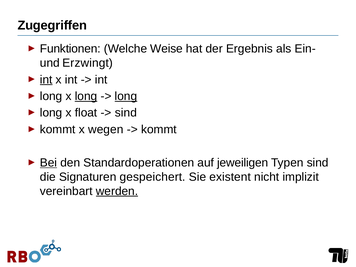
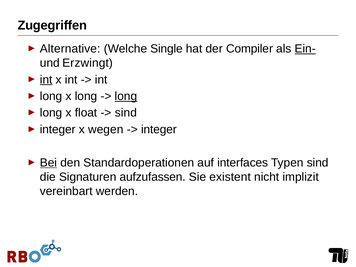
Funktionen: Funktionen -> Alternative
Weise: Weise -> Single
Ergebnis: Ergebnis -> Compiler
Ein- underline: none -> present
long at (86, 96) underline: present -> none
kommt at (58, 129): kommt -> integer
kommt at (159, 129): kommt -> integer
jeweiligen: jeweiligen -> interfaces
gespeichert: gespeichert -> aufzufassen
werden underline: present -> none
